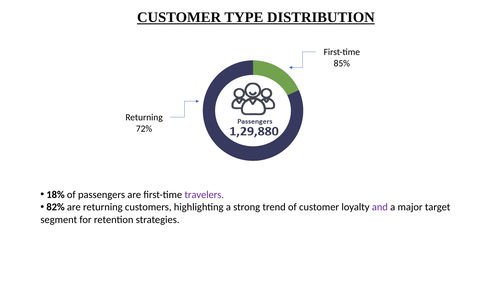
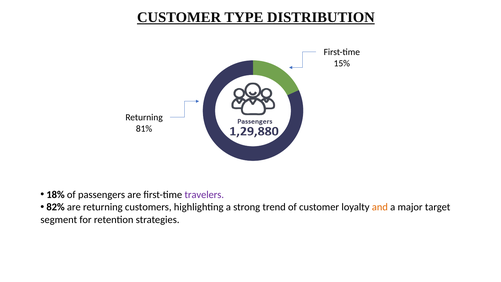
85%: 85% -> 15%
72%: 72% -> 81%
and colour: purple -> orange
